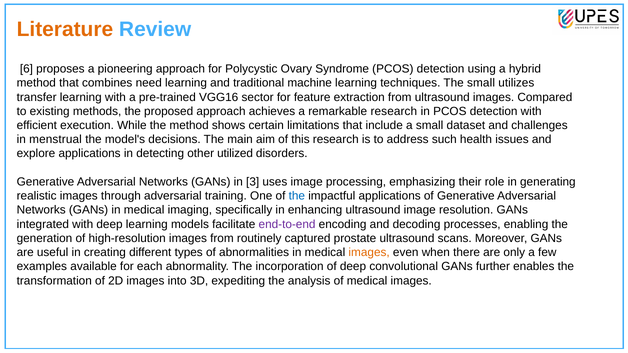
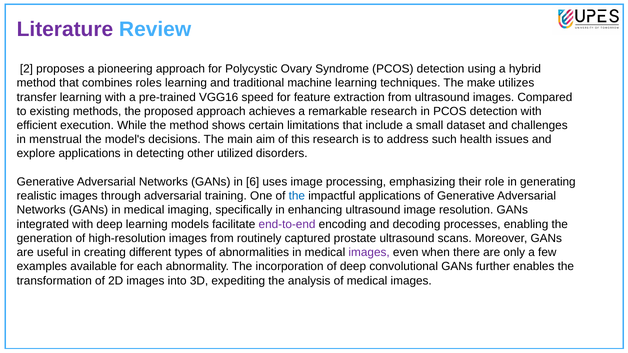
Literature colour: orange -> purple
6: 6 -> 2
need: need -> roles
The small: small -> make
sector: sector -> speed
3: 3 -> 6
images at (369, 253) colour: orange -> purple
